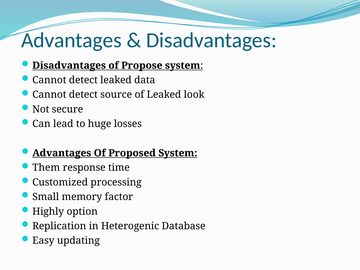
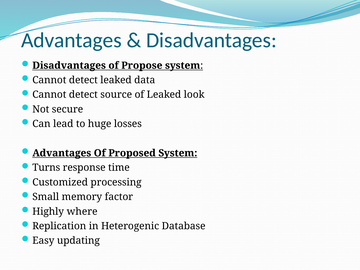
Them: Them -> Turns
option: option -> where
